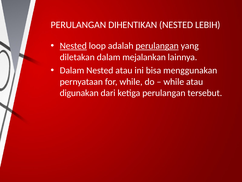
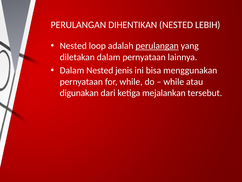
Nested at (73, 46) underline: present -> none
dalam mejalankan: mejalankan -> pernyataan
Nested atau: atau -> jenis
ketiga perulangan: perulangan -> mejalankan
